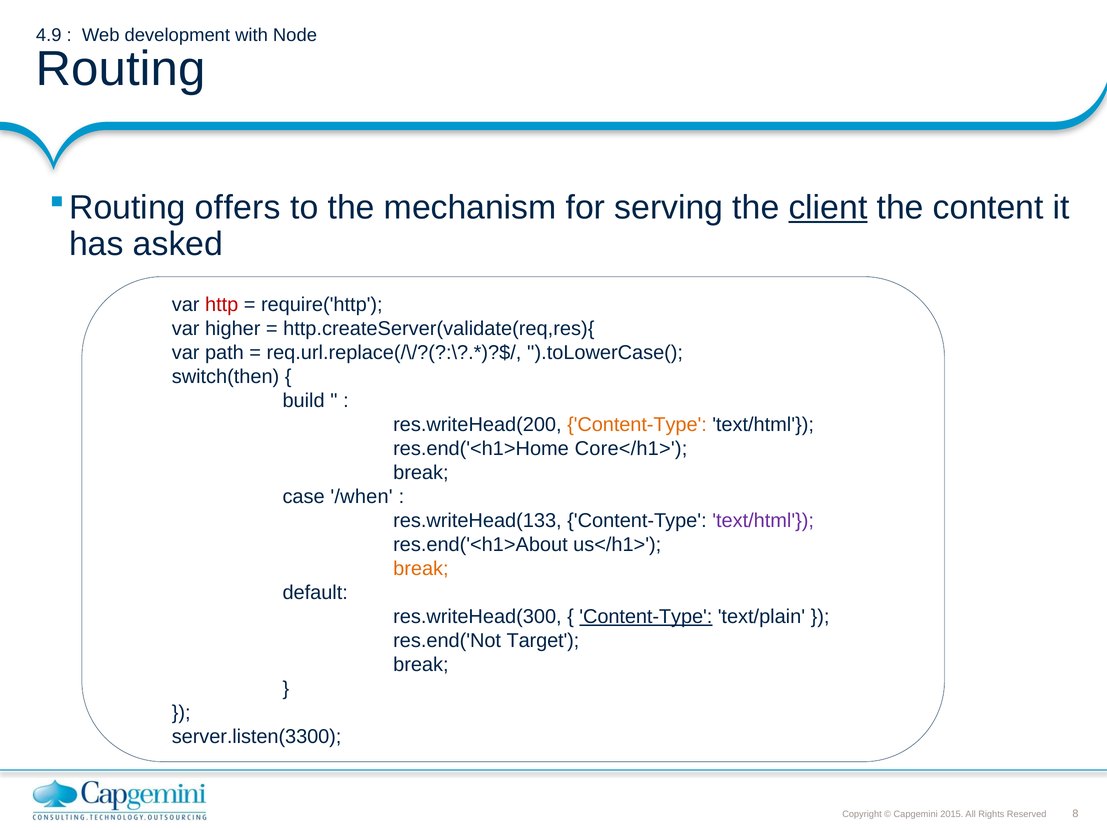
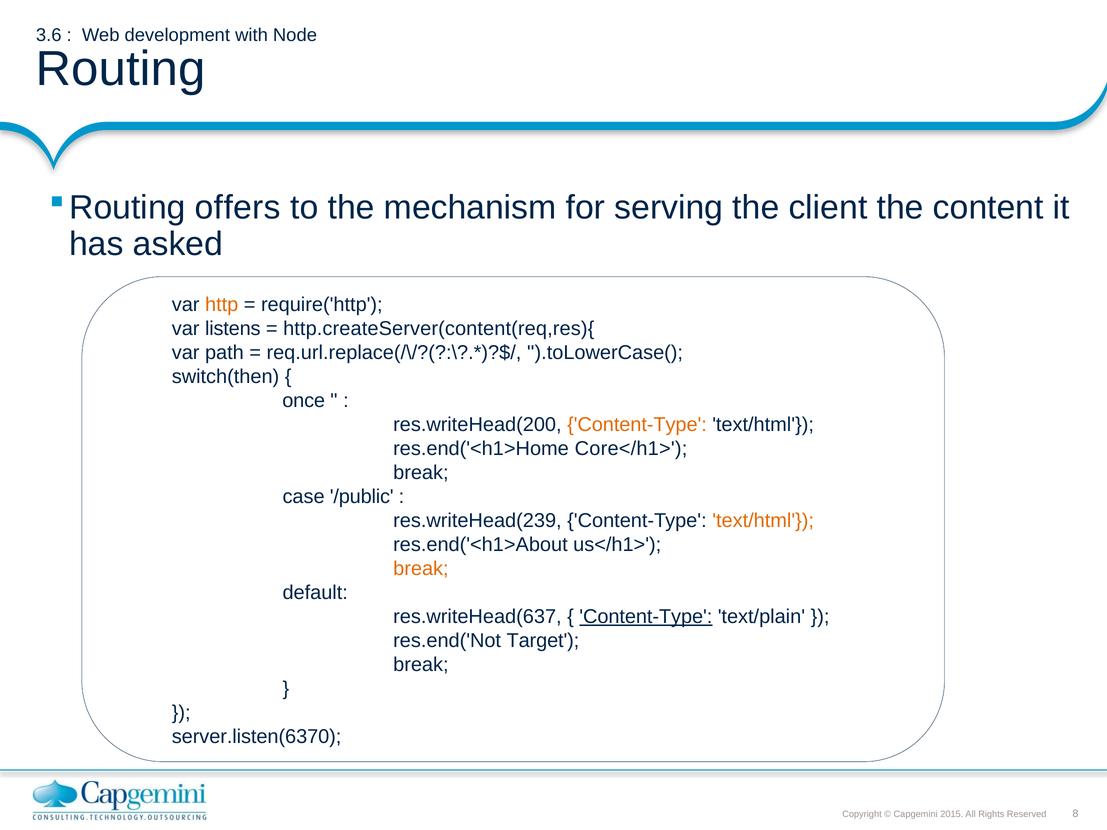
4.9: 4.9 -> 3.6
client underline: present -> none
http colour: red -> orange
higher: higher -> listens
http.createServer(validate(req,res){: http.createServer(validate(req,res){ -> http.createServer(content(req,res){
build: build -> once
/when: /when -> /public
res.writeHead(133: res.writeHead(133 -> res.writeHead(239
text/html at (763, 521) colour: purple -> orange
res.writeHead(300: res.writeHead(300 -> res.writeHead(637
server.listen(3300: server.listen(3300 -> server.listen(6370
